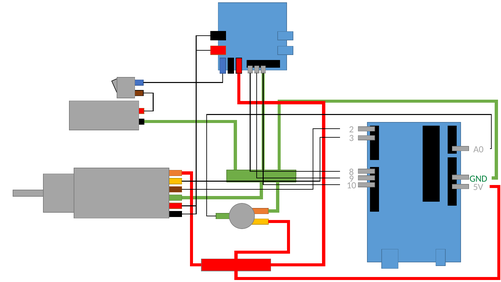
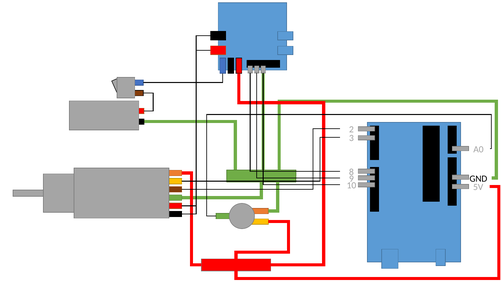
GND colour: green -> black
